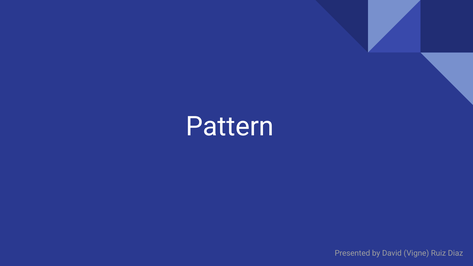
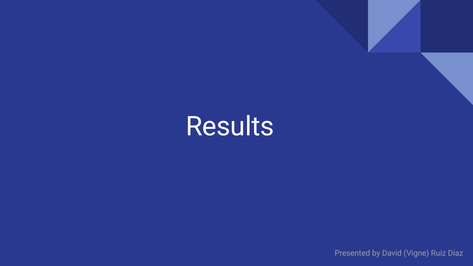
Pattern: Pattern -> Results
